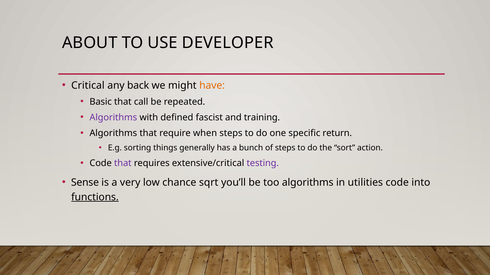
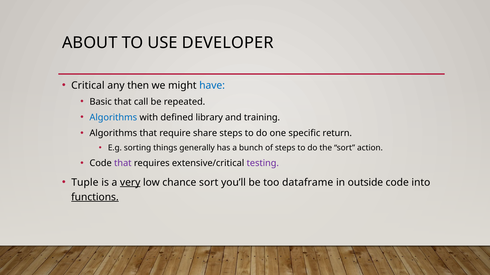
back: back -> then
have colour: orange -> blue
Algorithms at (113, 118) colour: purple -> blue
fascist: fascist -> library
when: when -> share
Sense: Sense -> Tuple
very underline: none -> present
chance sqrt: sqrt -> sort
too algorithms: algorithms -> dataframe
utilities: utilities -> outside
